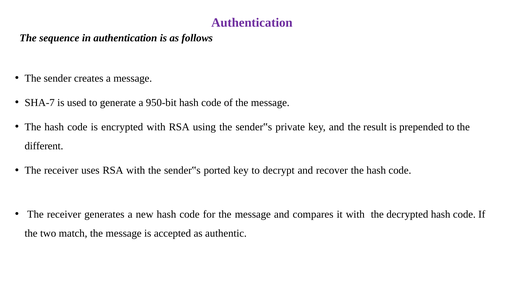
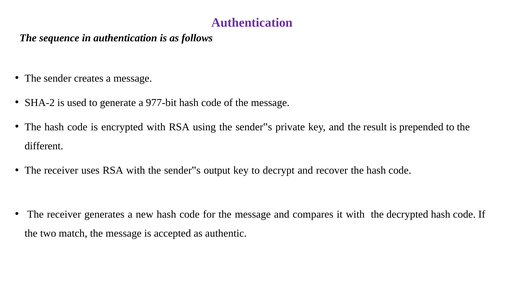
SHA-7: SHA-7 -> SHA-2
950-bit: 950-bit -> 977-bit
ported: ported -> output
